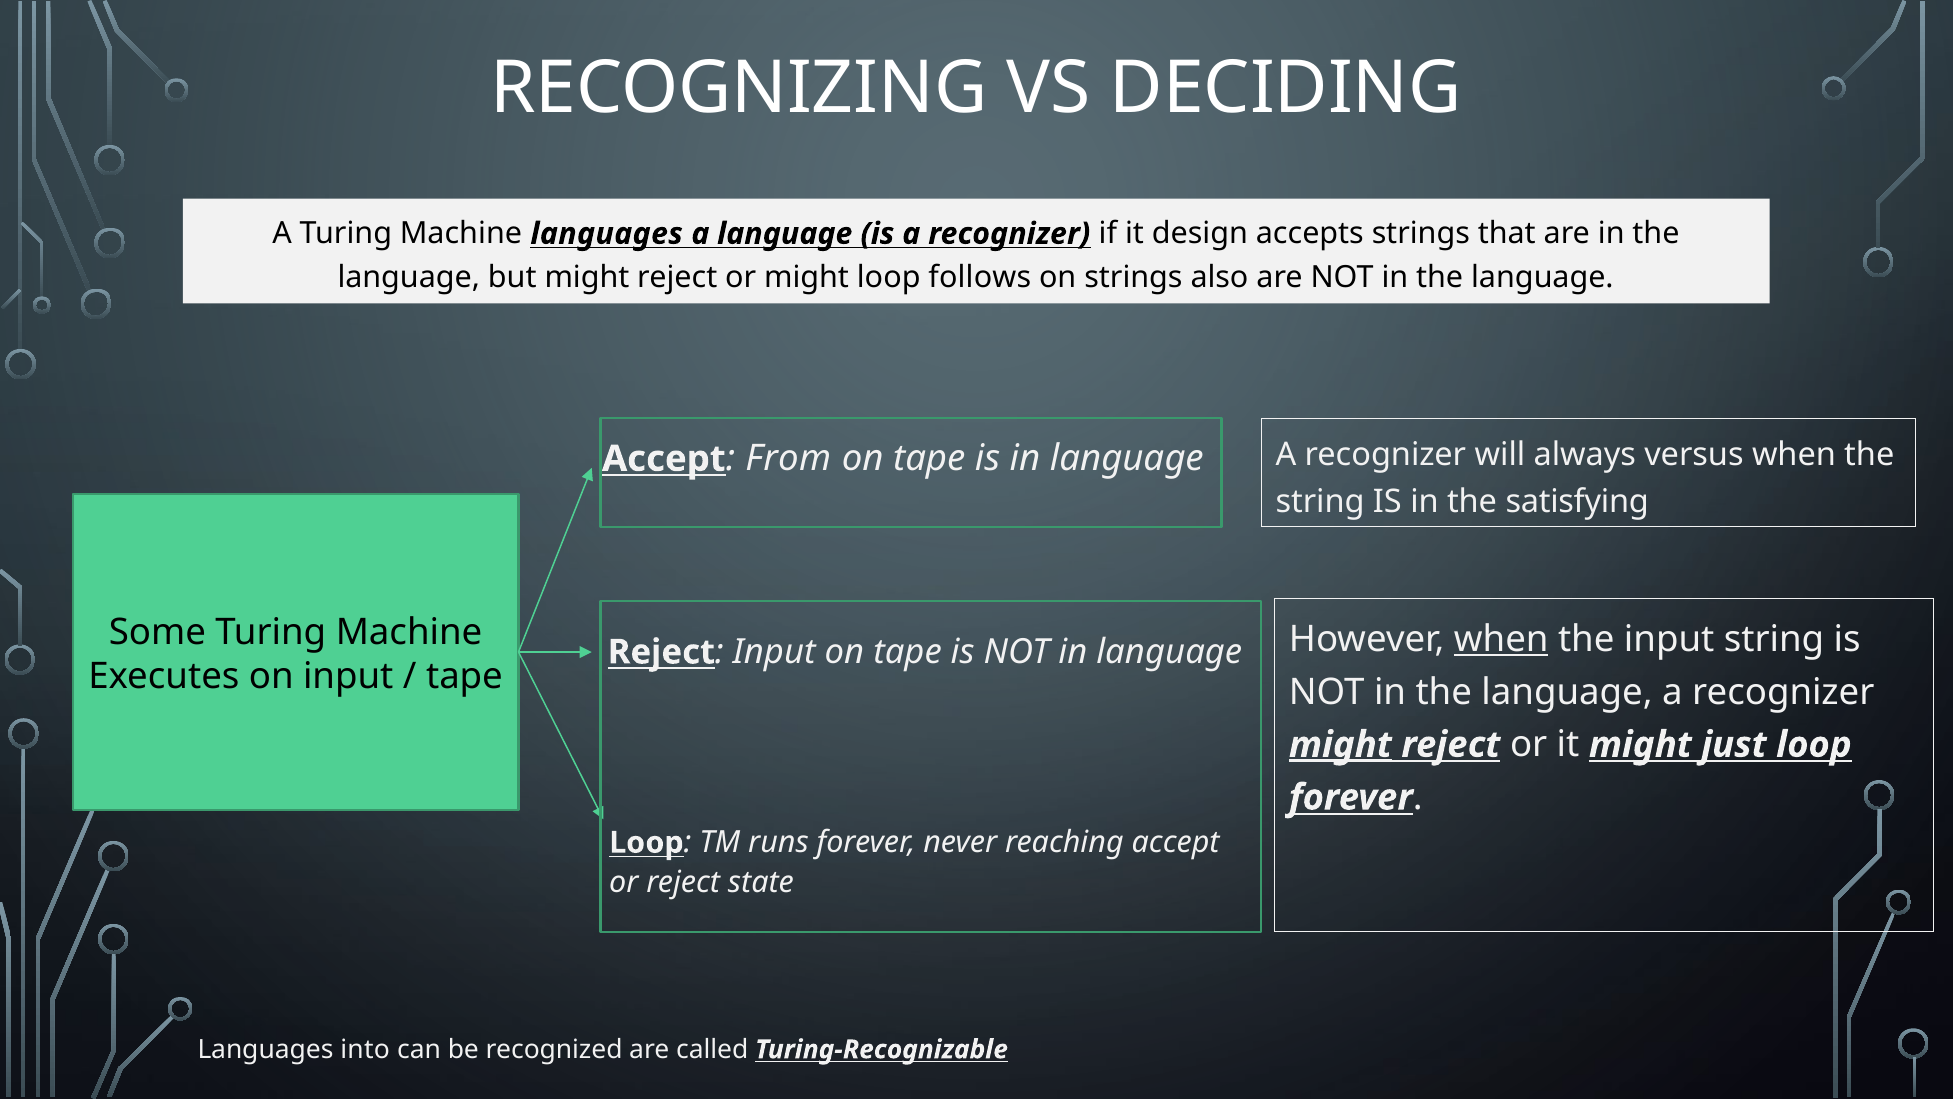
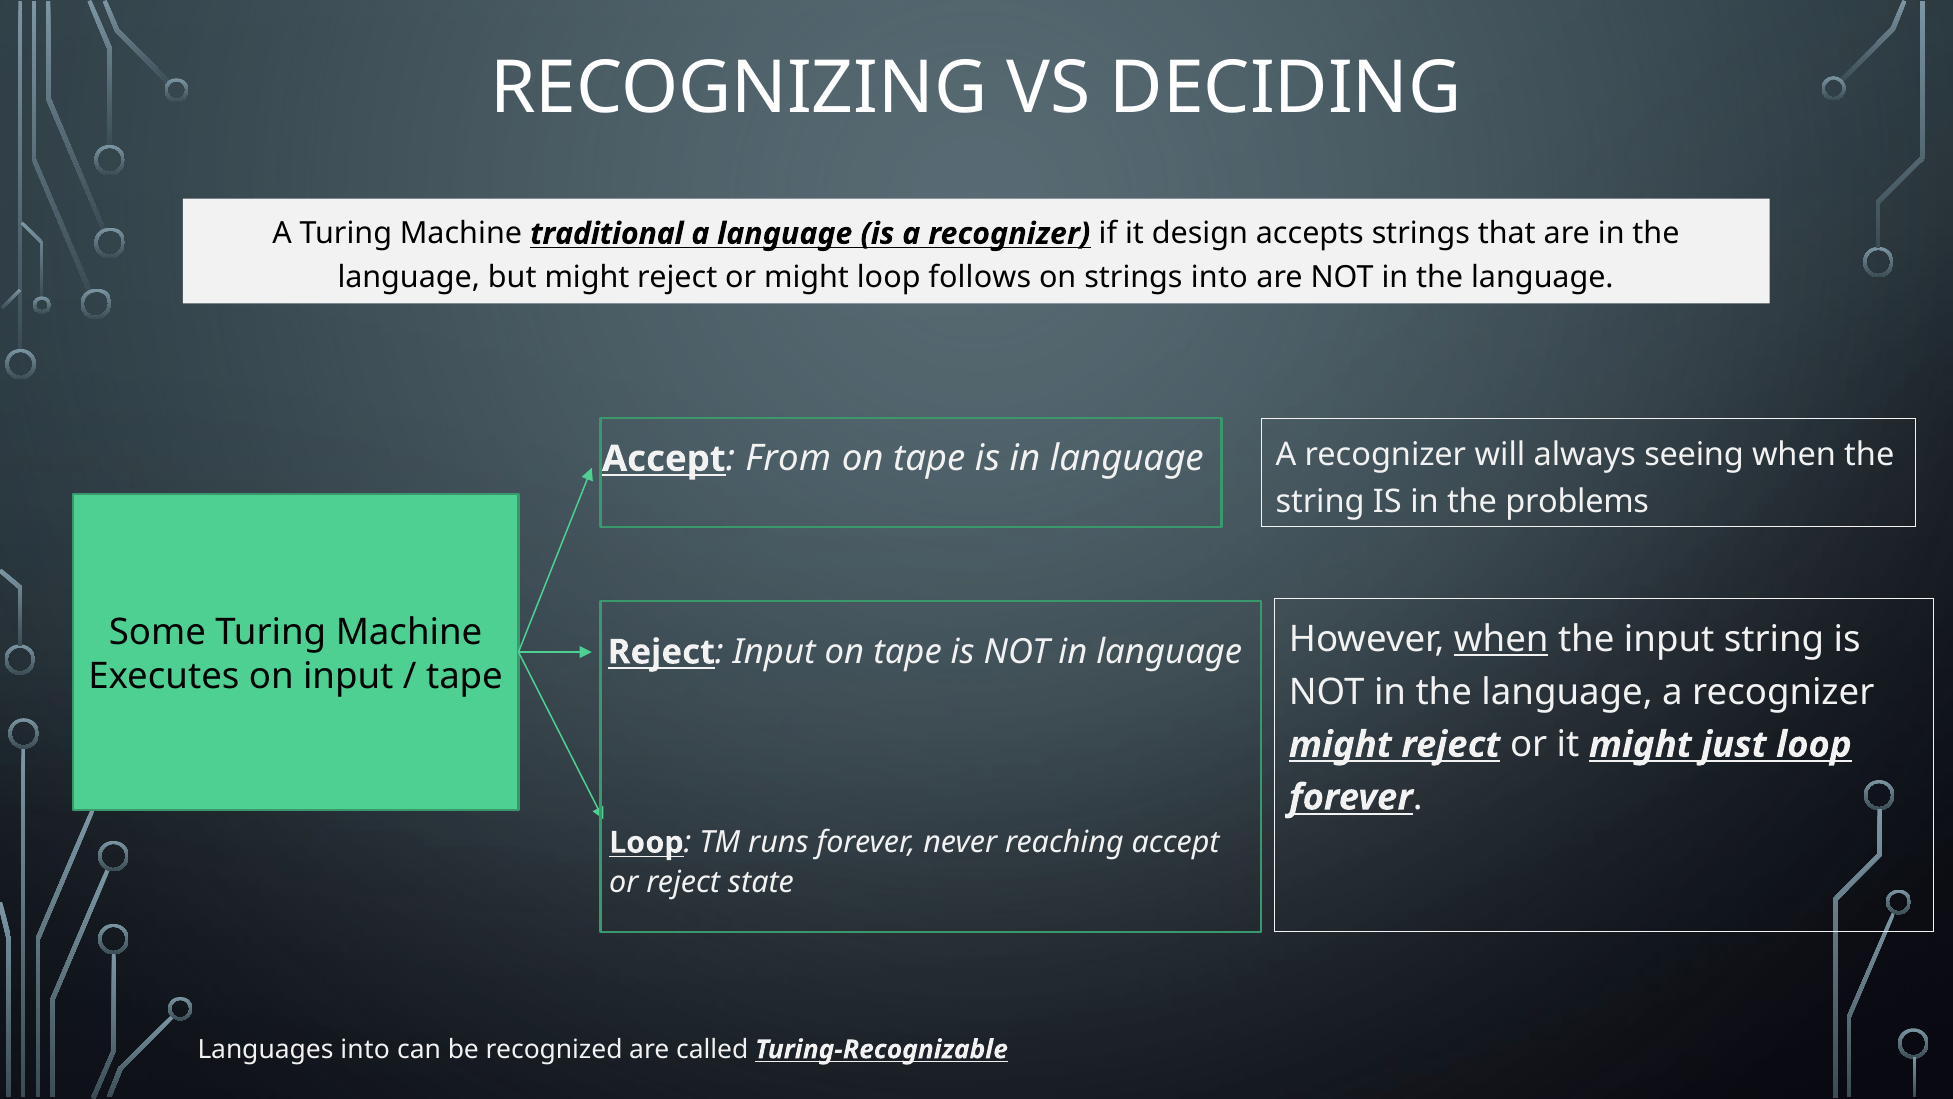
Machine languages: languages -> traditional
strings also: also -> into
versus: versus -> seeing
satisfying: satisfying -> problems
might at (1340, 744) underline: present -> none
